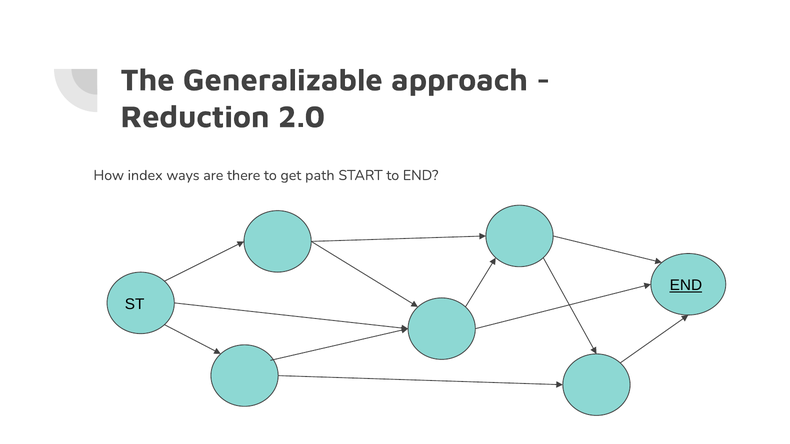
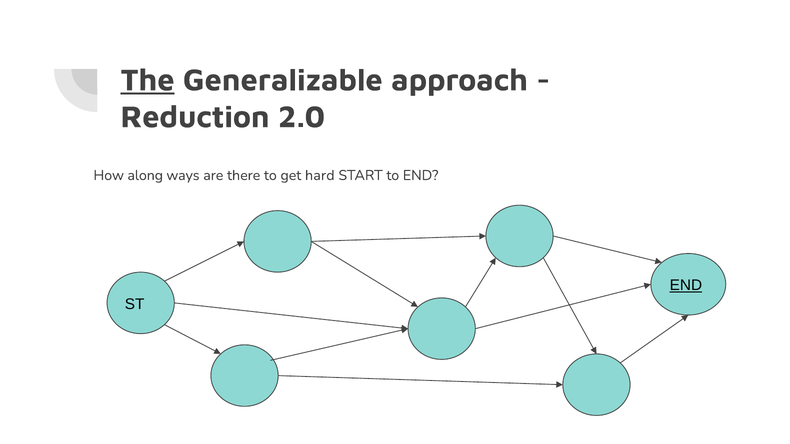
The underline: none -> present
index: index -> along
path: path -> hard
